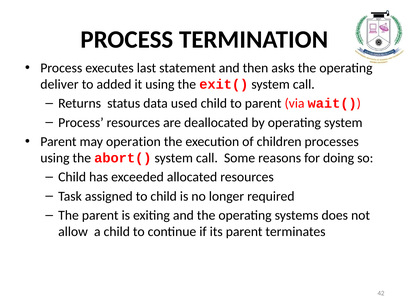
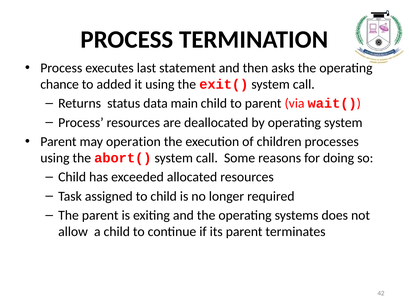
deliver: deliver -> chance
used: used -> main
